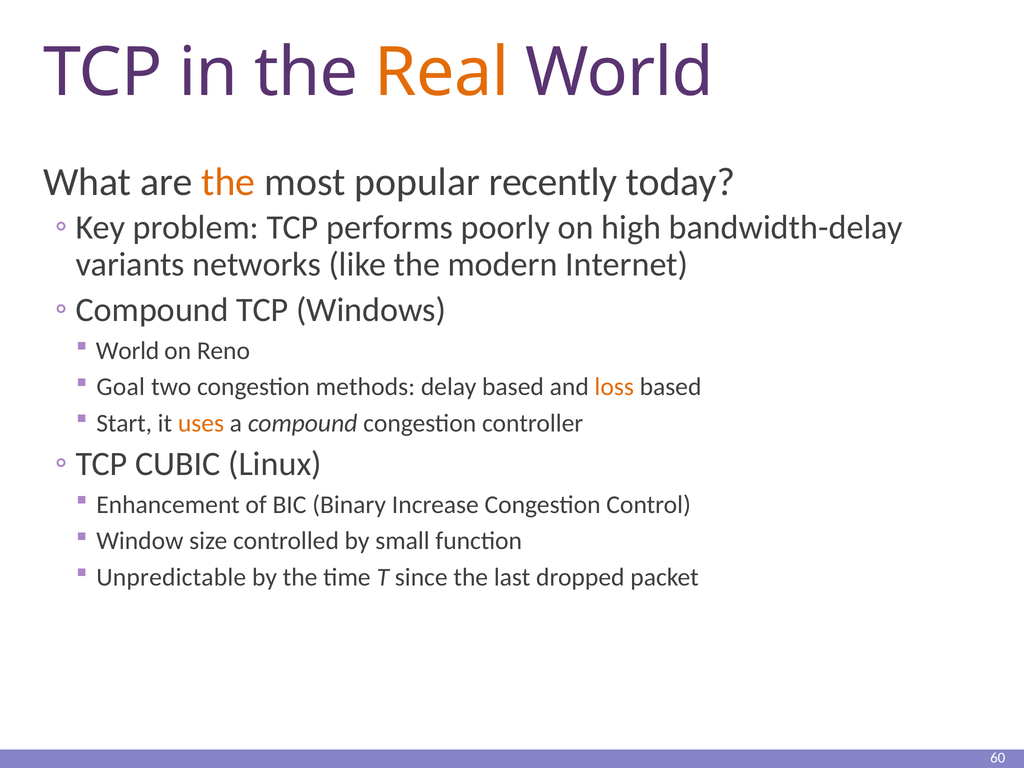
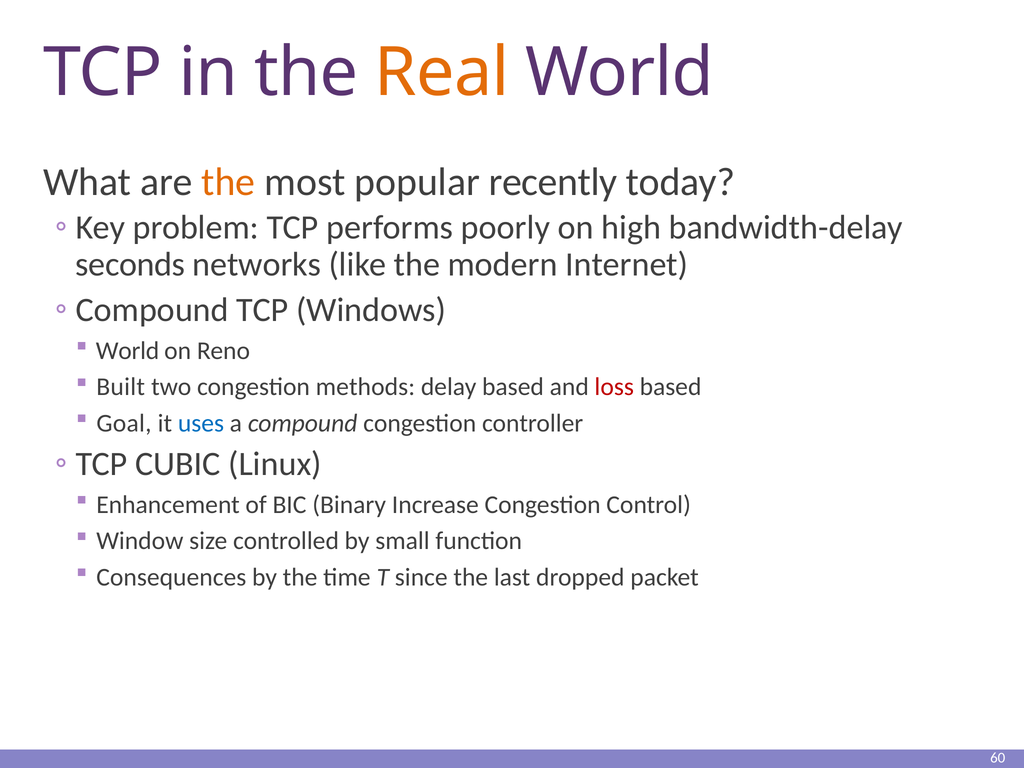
variants: variants -> seconds
Goal: Goal -> Built
loss colour: orange -> red
Start: Start -> Goal
uses colour: orange -> blue
Unpredictable: Unpredictable -> Consequences
